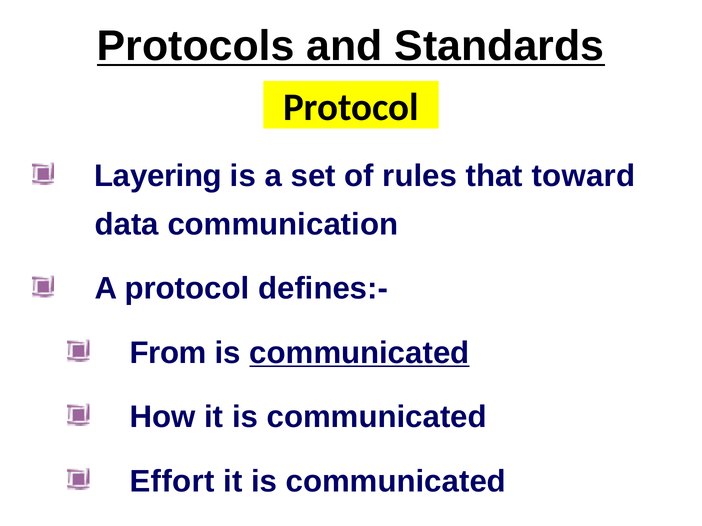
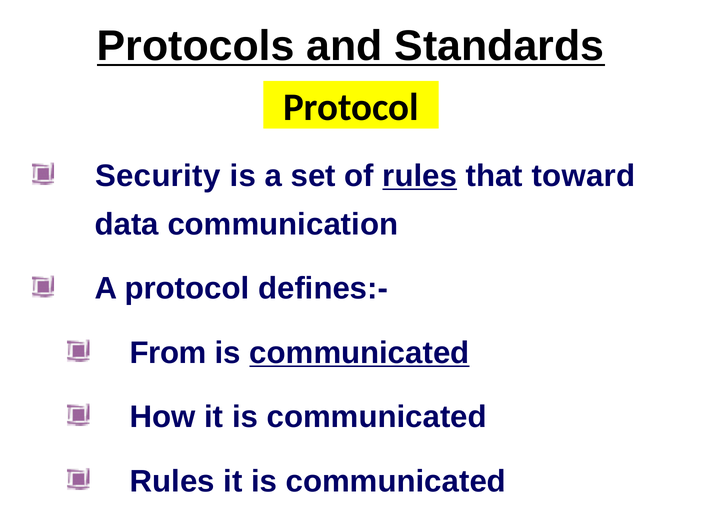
Layering: Layering -> Security
rules at (420, 176) underline: none -> present
Effort at (172, 482): Effort -> Rules
